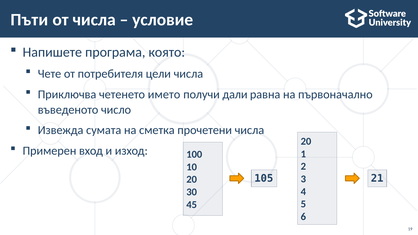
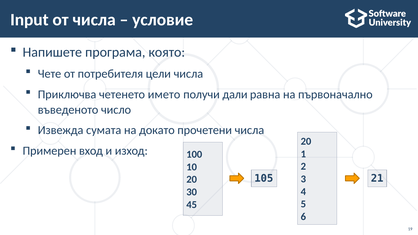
Пъти: Пъти -> Input
сметка: сметка -> докато
